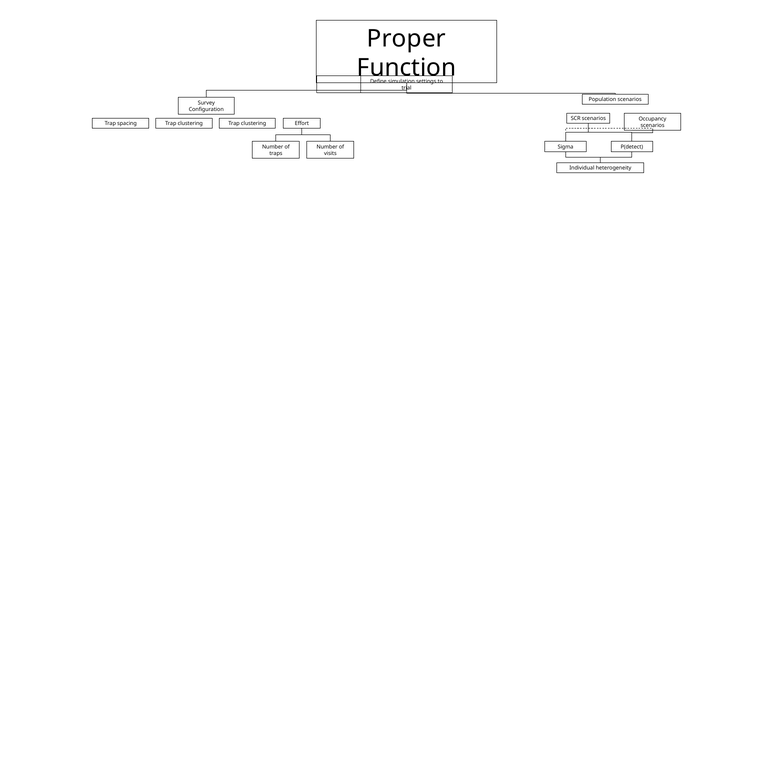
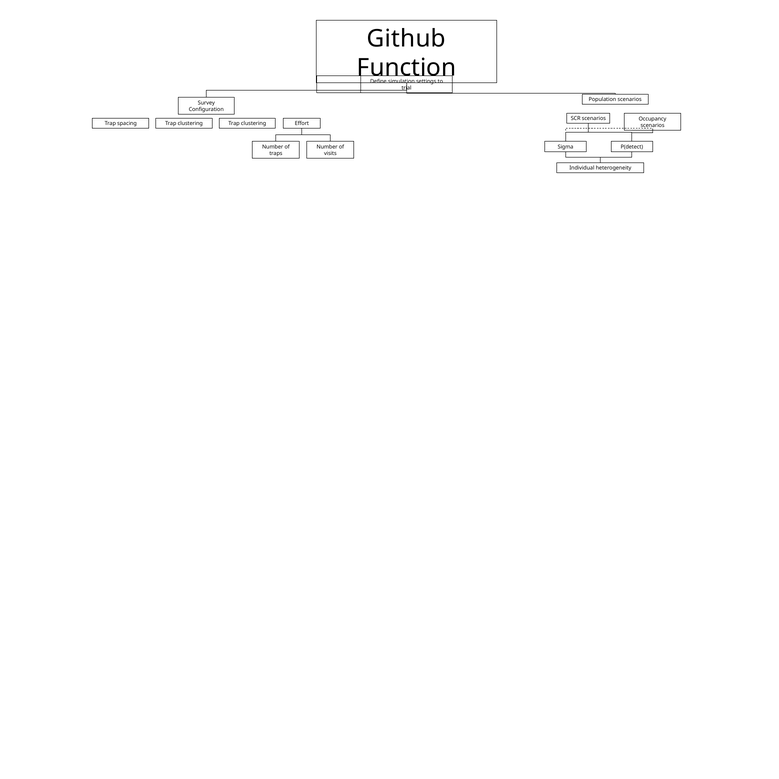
Proper: Proper -> Github
